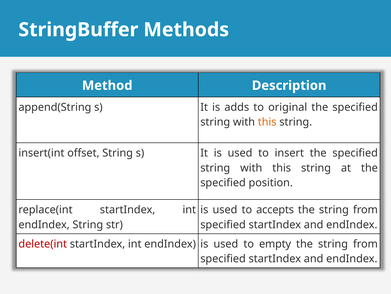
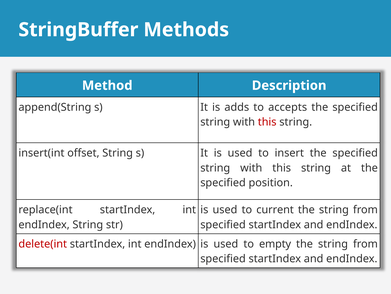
original: original -> accepts
this at (267, 122) colour: orange -> red
accepts: accepts -> current
